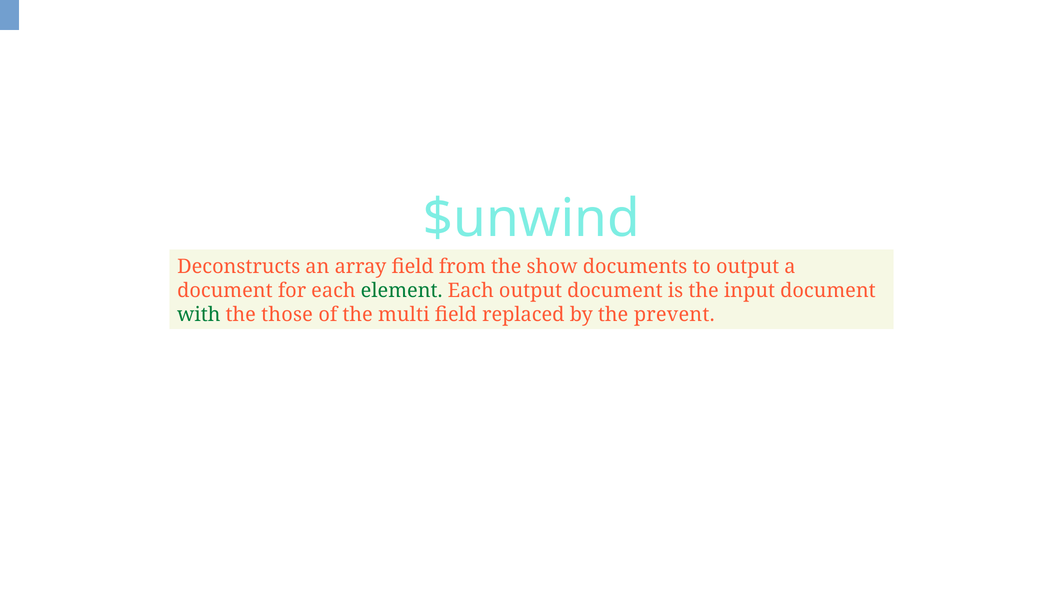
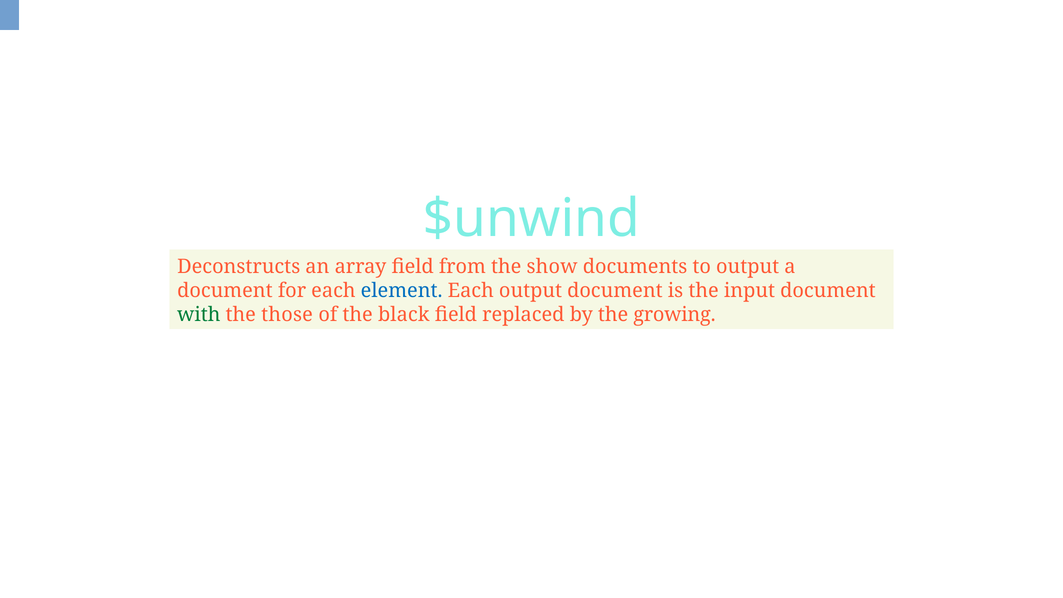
element colour: green -> blue
multi: multi -> black
prevent: prevent -> growing
